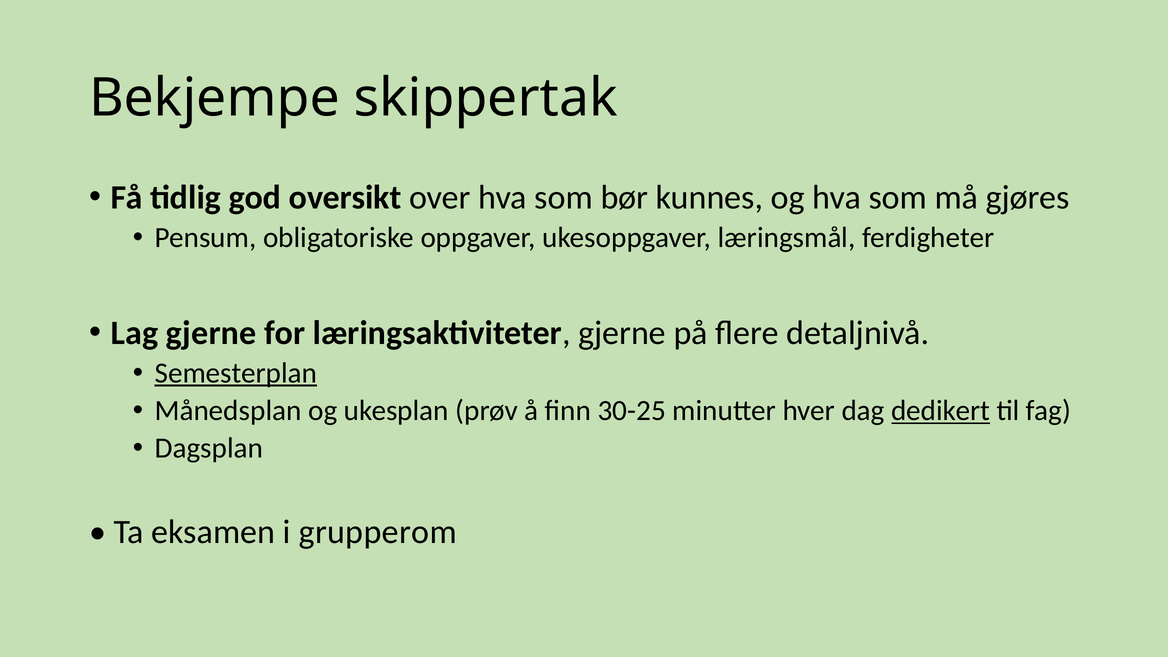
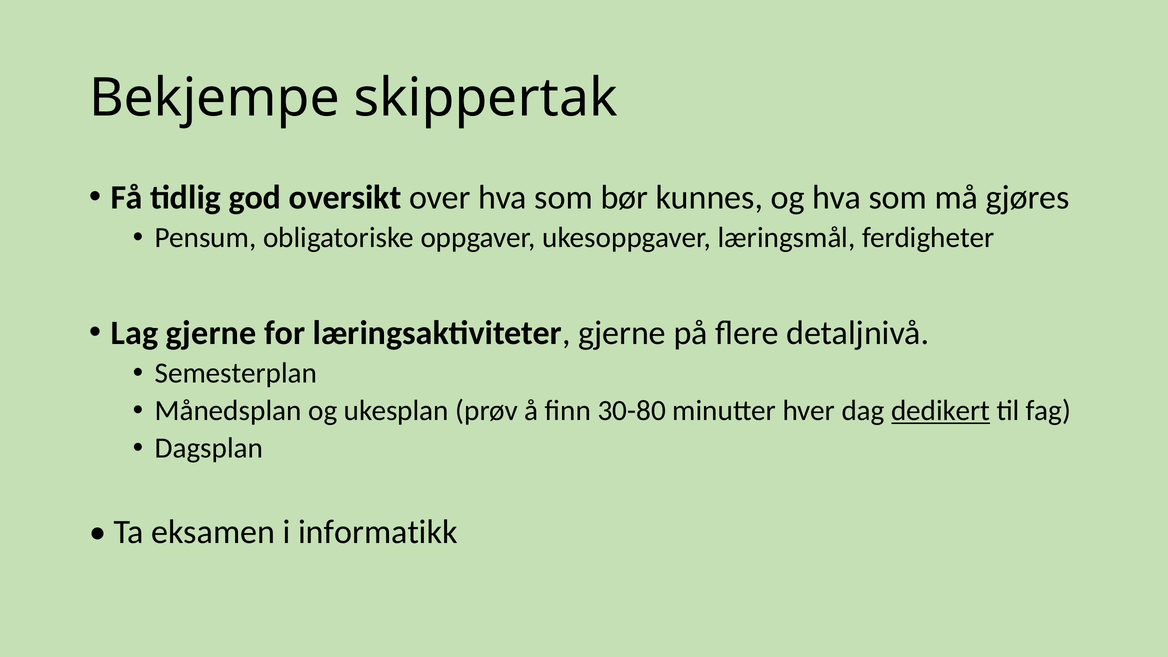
Semesterplan underline: present -> none
30-25: 30-25 -> 30-80
grupperom: grupperom -> informatikk
